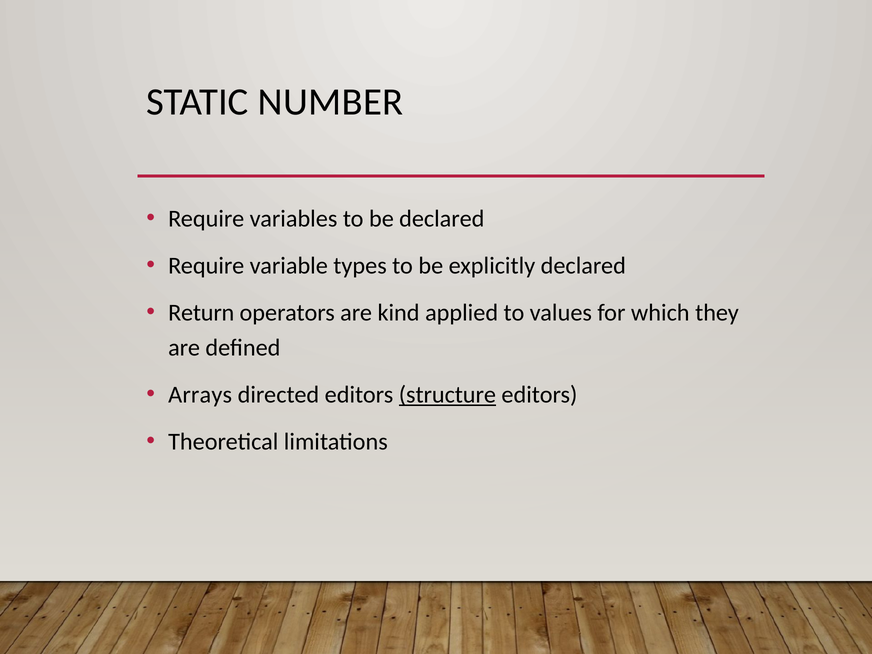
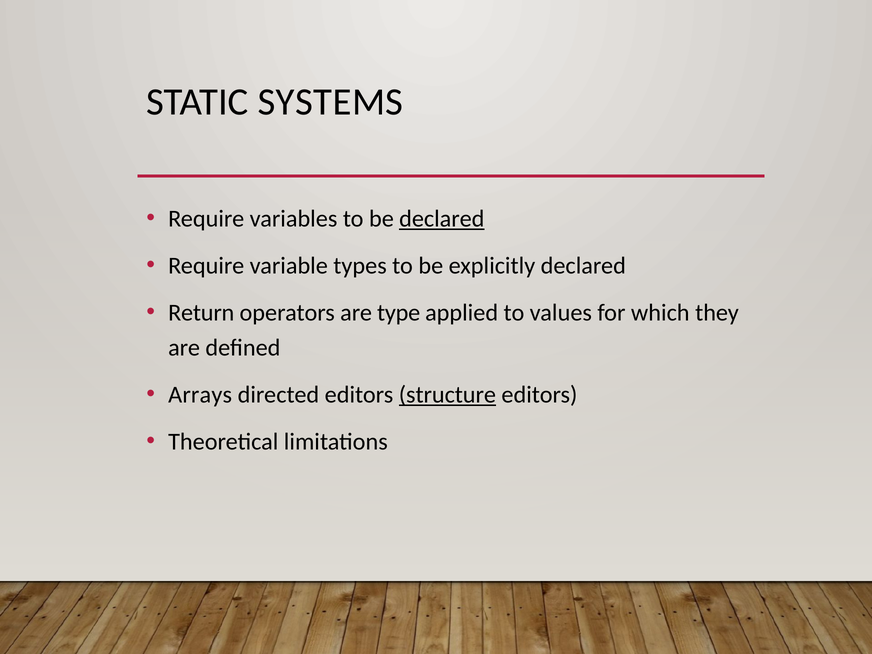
NUMBER: NUMBER -> SYSTEMS
declared at (442, 219) underline: none -> present
kind: kind -> type
